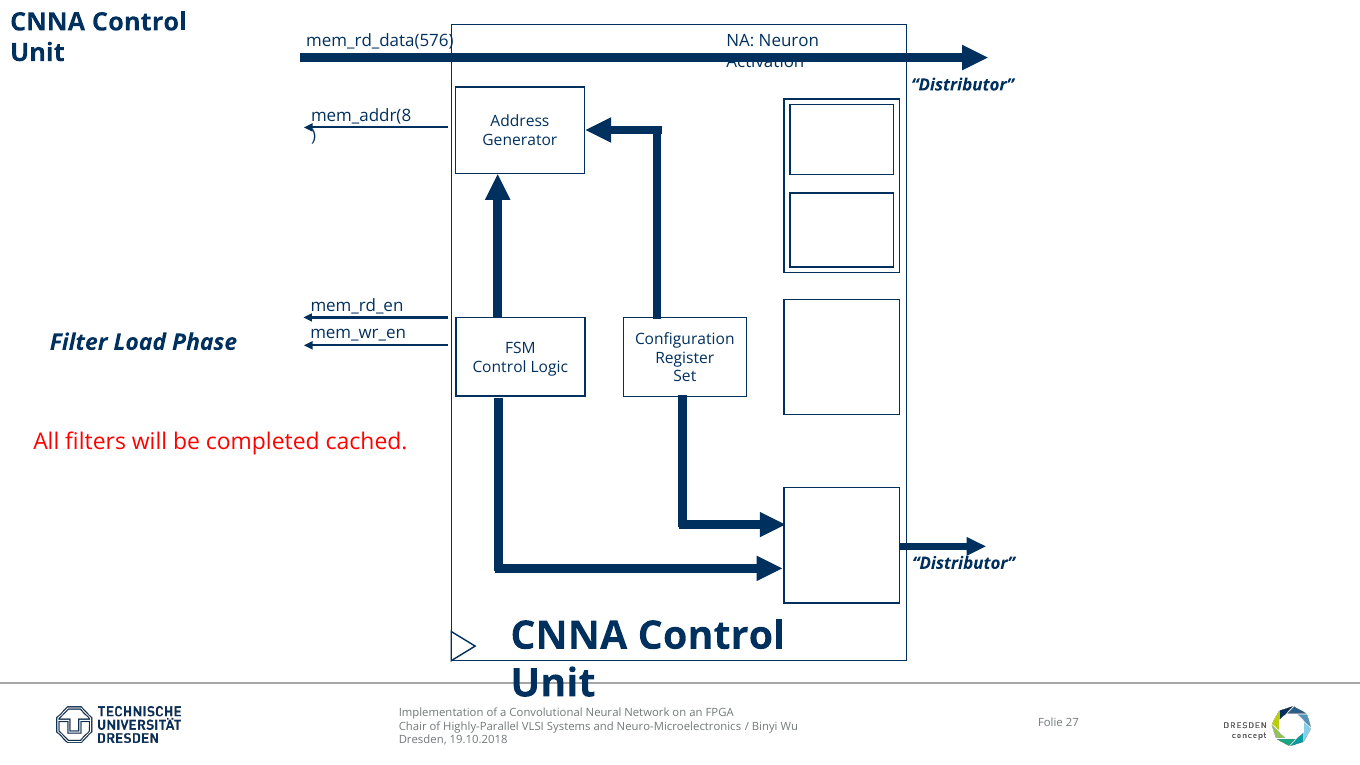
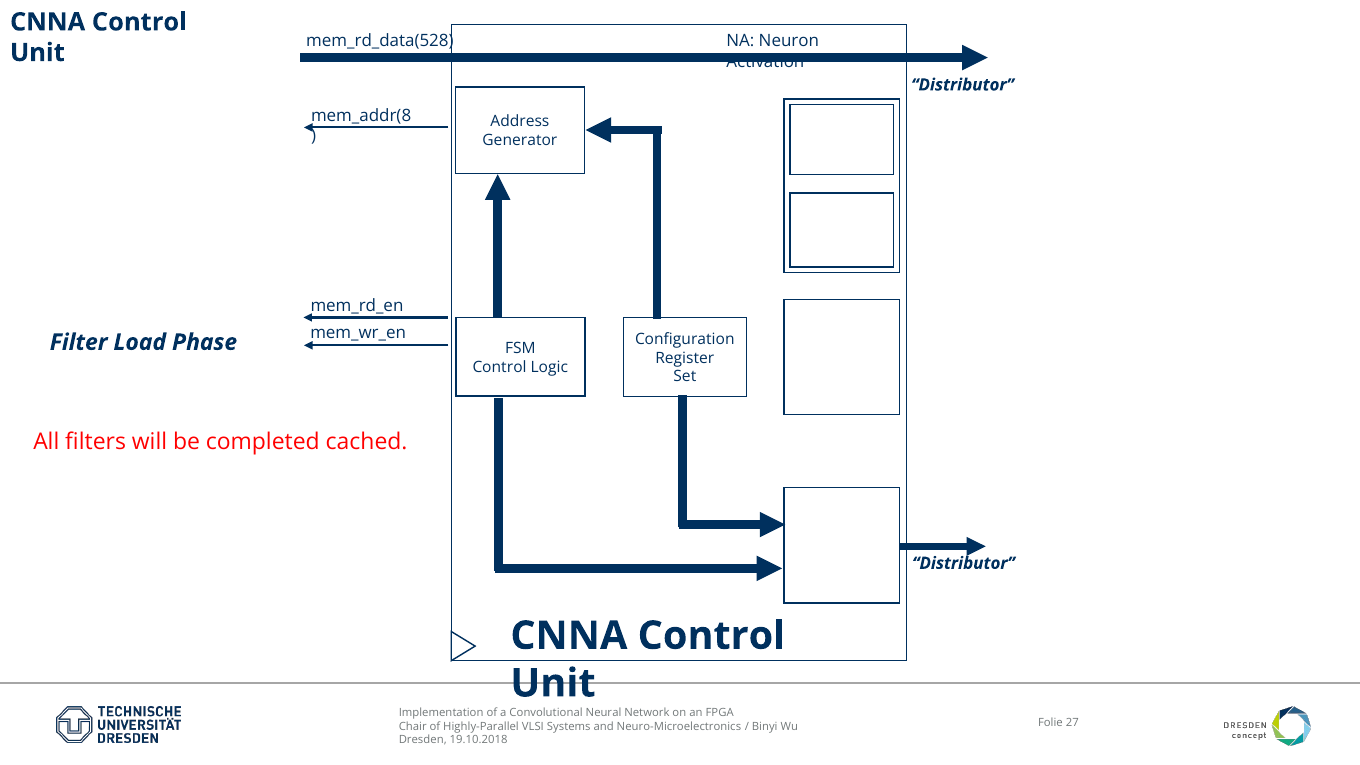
mem_rd_data(576: mem_rd_data(576 -> mem_rd_data(528
